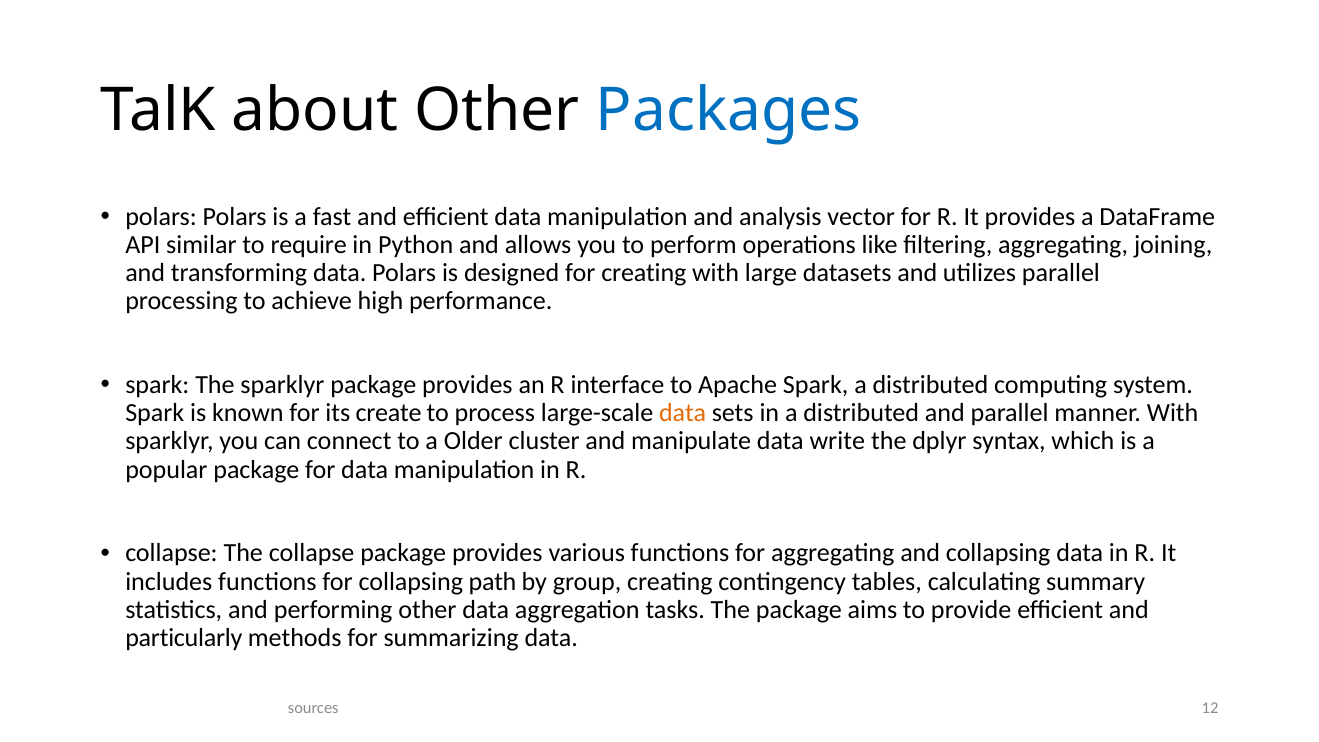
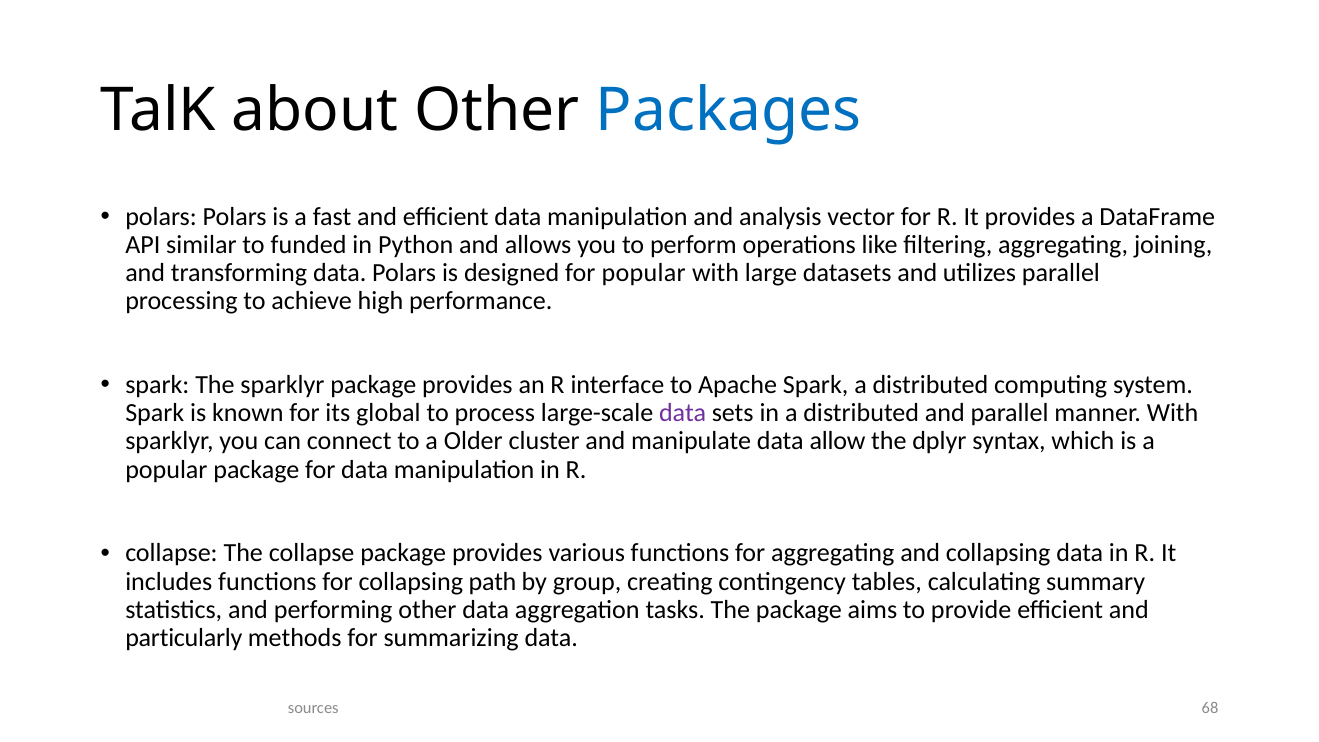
require: require -> funded
for creating: creating -> popular
create: create -> global
data at (683, 413) colour: orange -> purple
write: write -> allow
12: 12 -> 68
